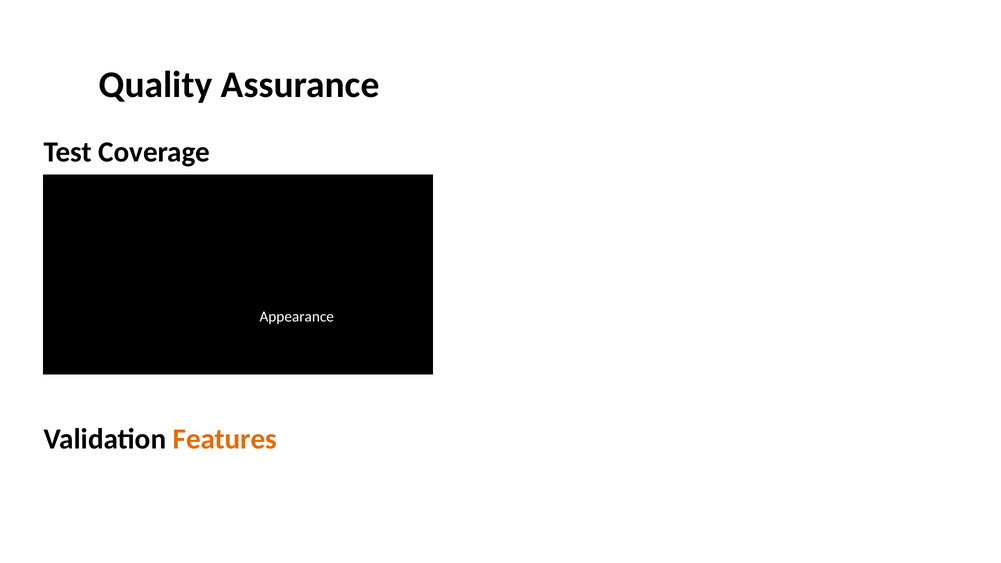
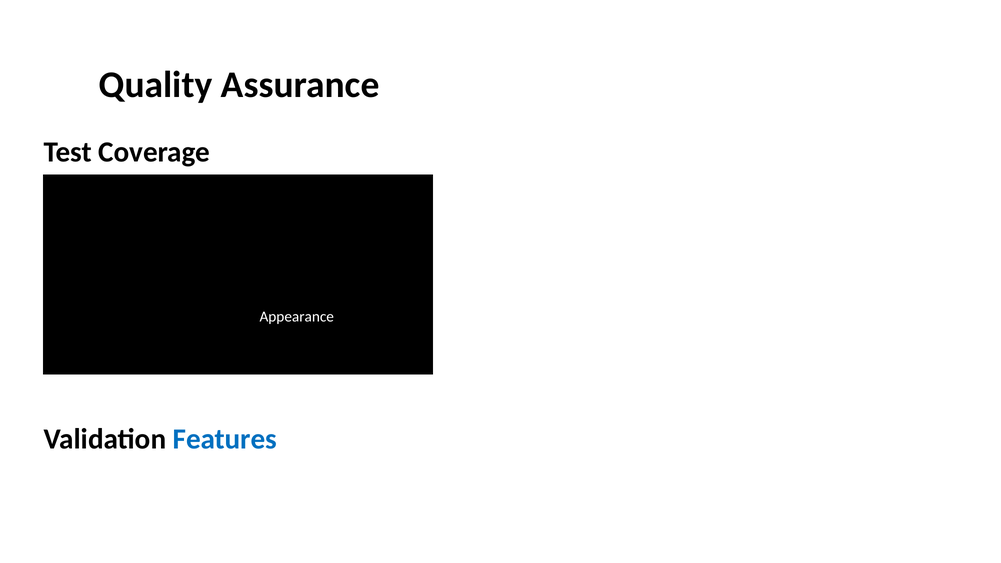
Features colour: orange -> blue
